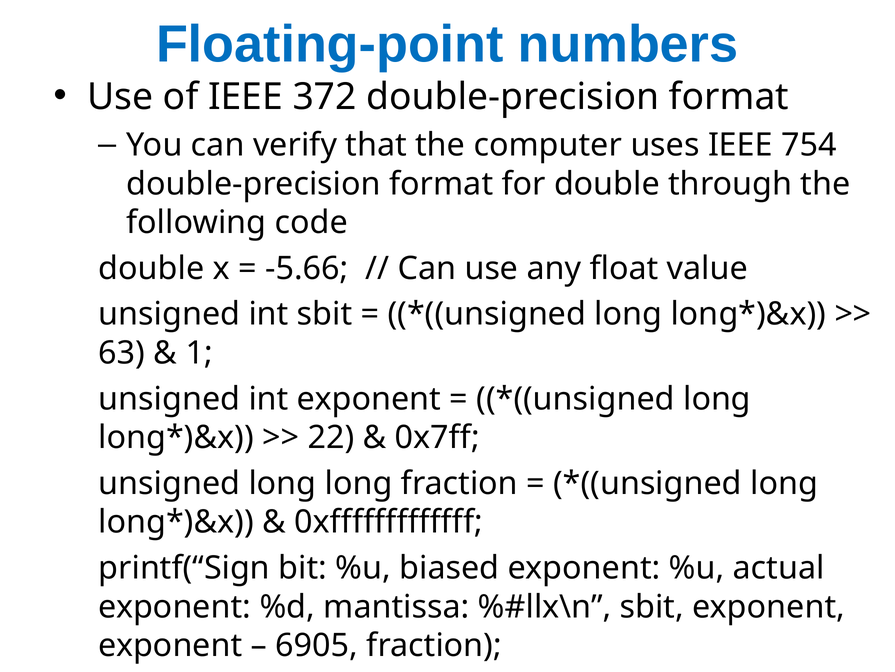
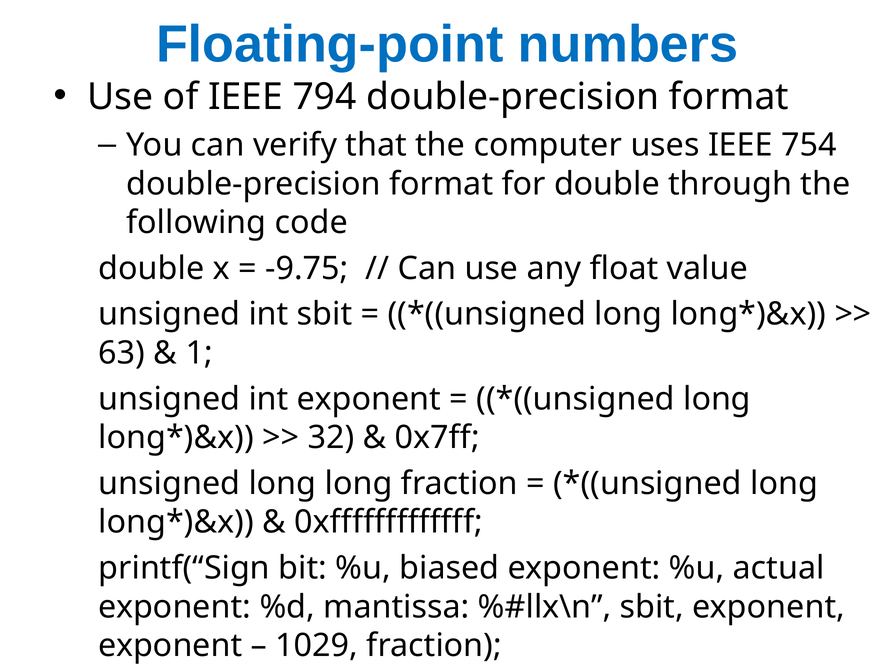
372: 372 -> 794
-5.66: -5.66 -> -9.75
22: 22 -> 32
6905: 6905 -> 1029
